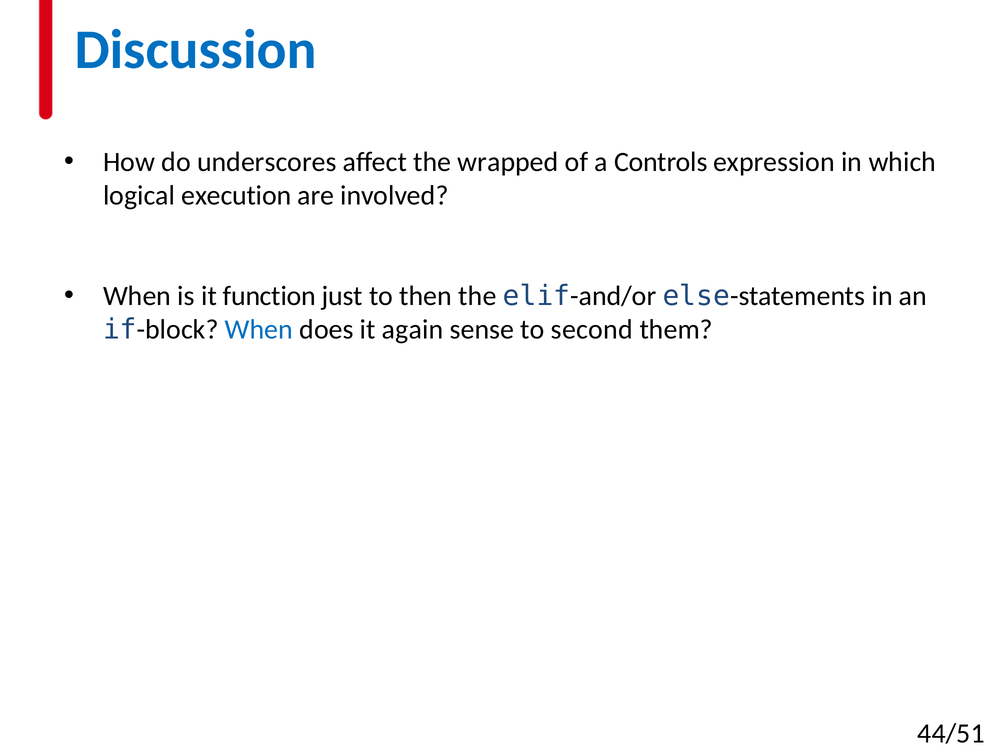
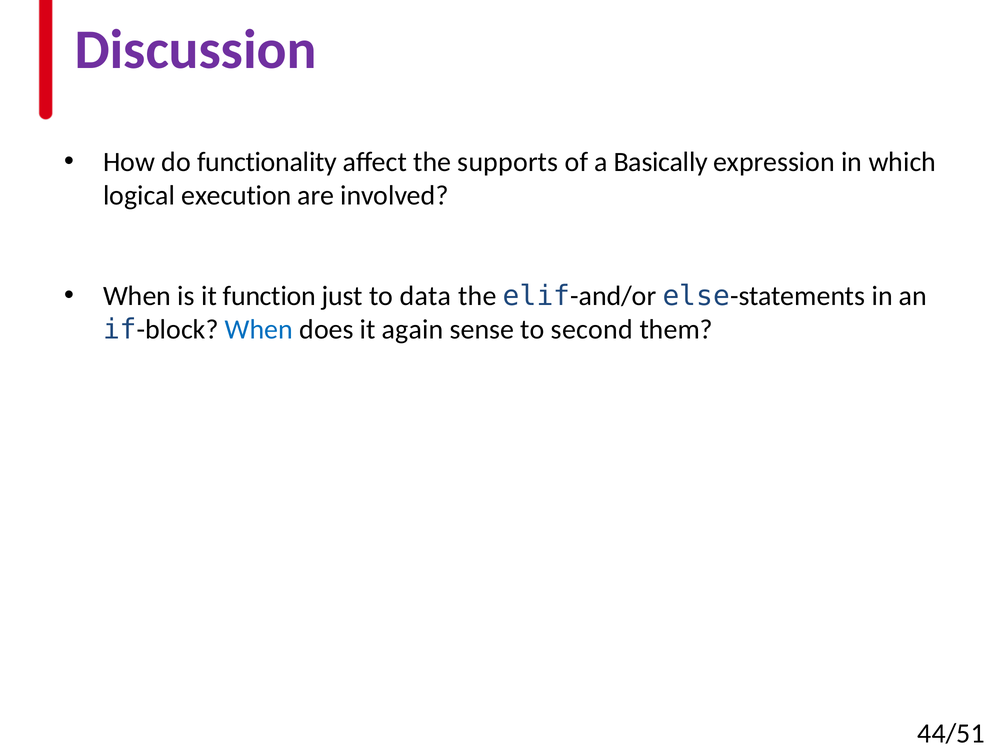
Discussion colour: blue -> purple
underscores: underscores -> functionality
wrapped: wrapped -> supports
Controls: Controls -> Basically
then: then -> data
